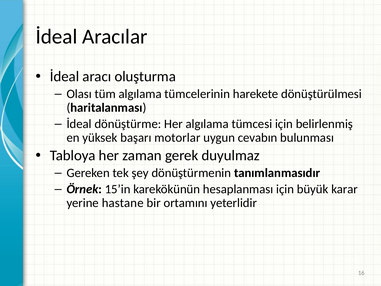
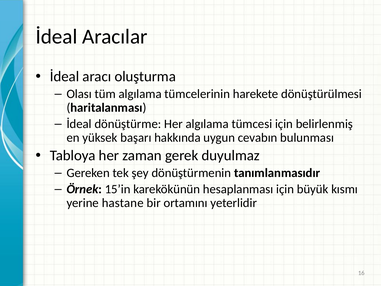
motorlar: motorlar -> hakkında
karar: karar -> kısmı
